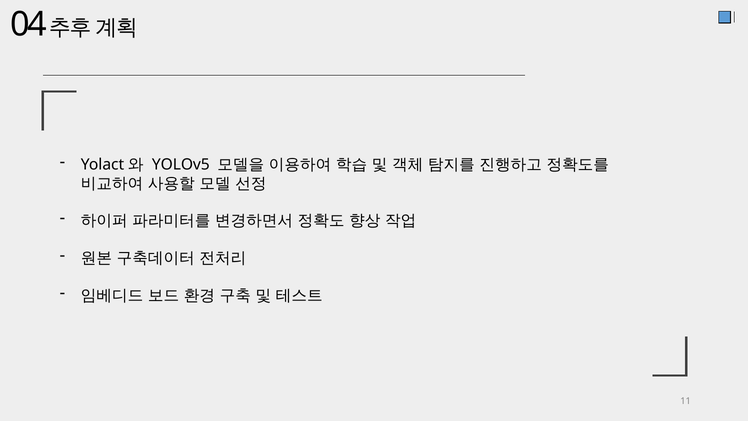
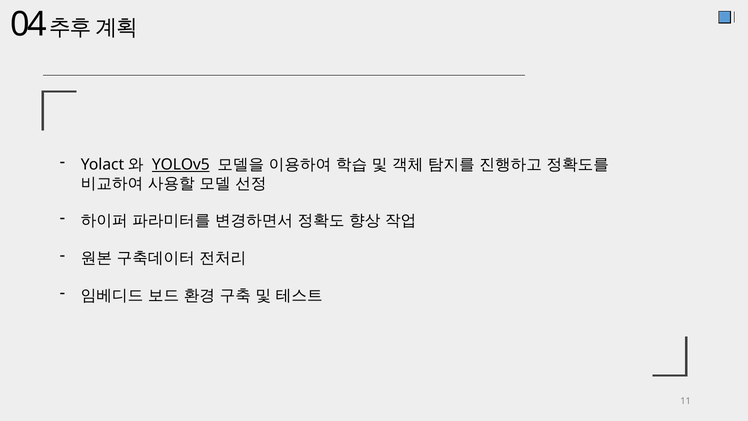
YOLOv5 underline: none -> present
